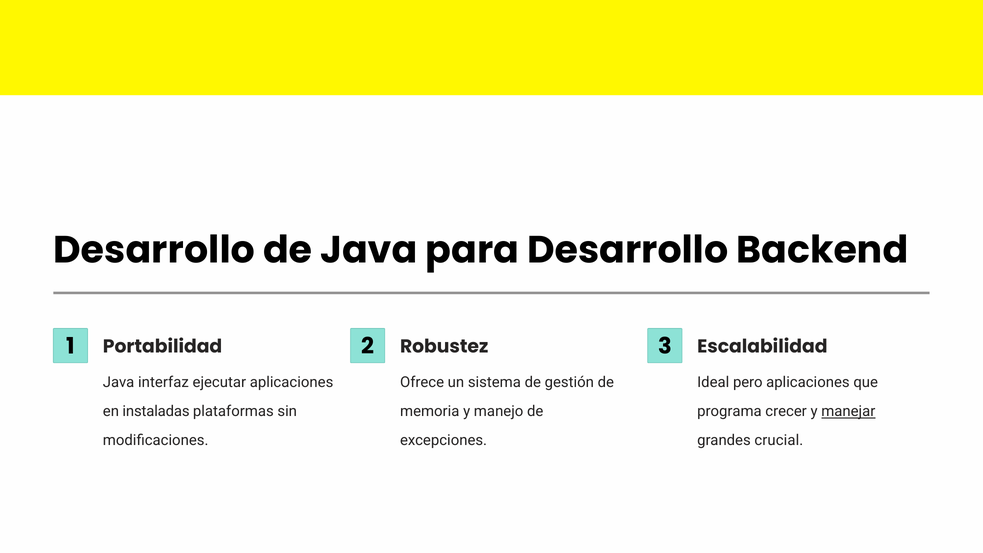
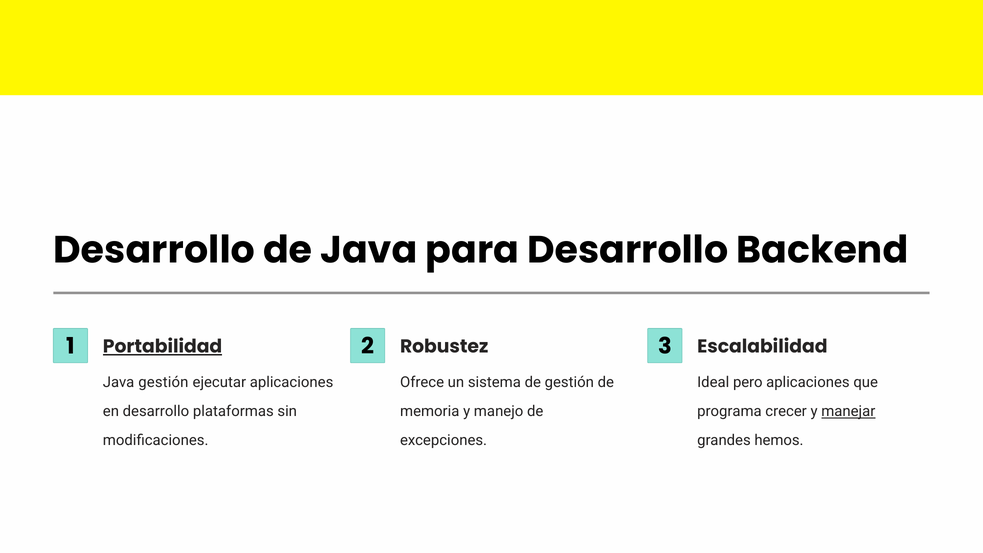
Portabilidad underline: none -> present
Java interfaz: interfaz -> gestión
en instaladas: instaladas -> desarrollo
crucial: crucial -> hemos
